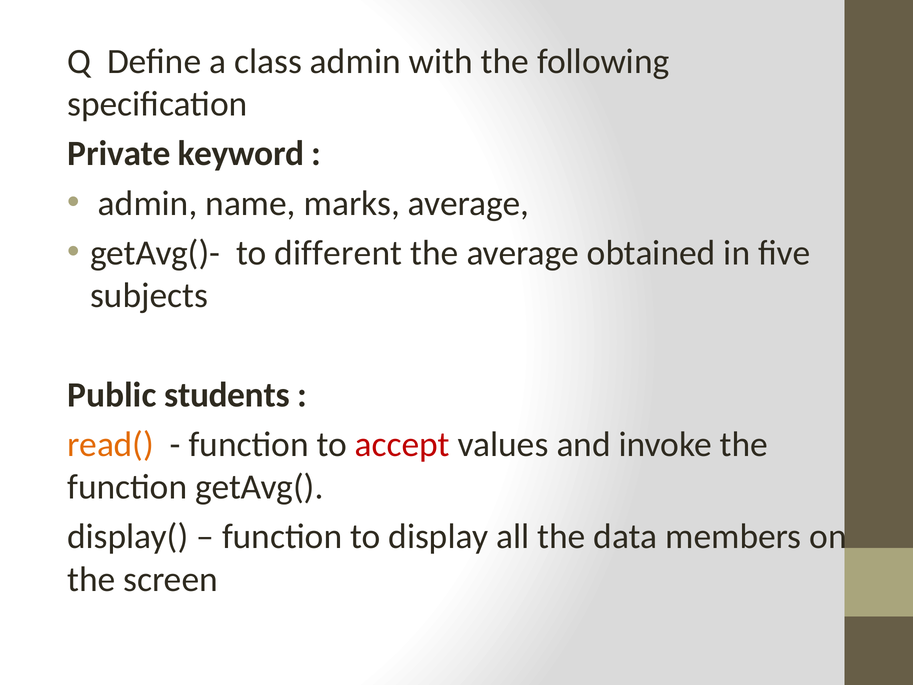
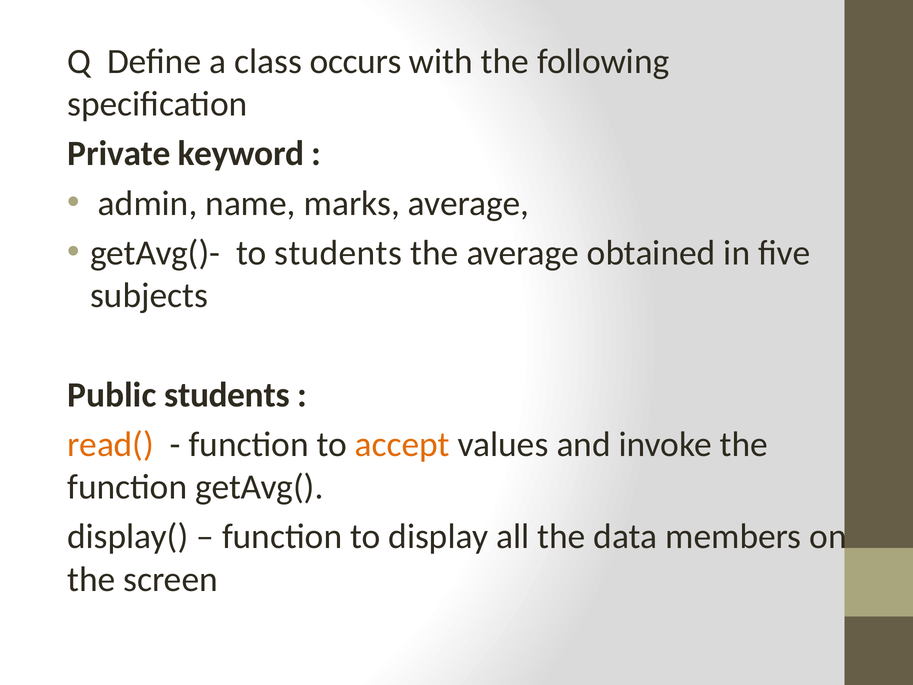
class admin: admin -> occurs
to different: different -> students
accept colour: red -> orange
